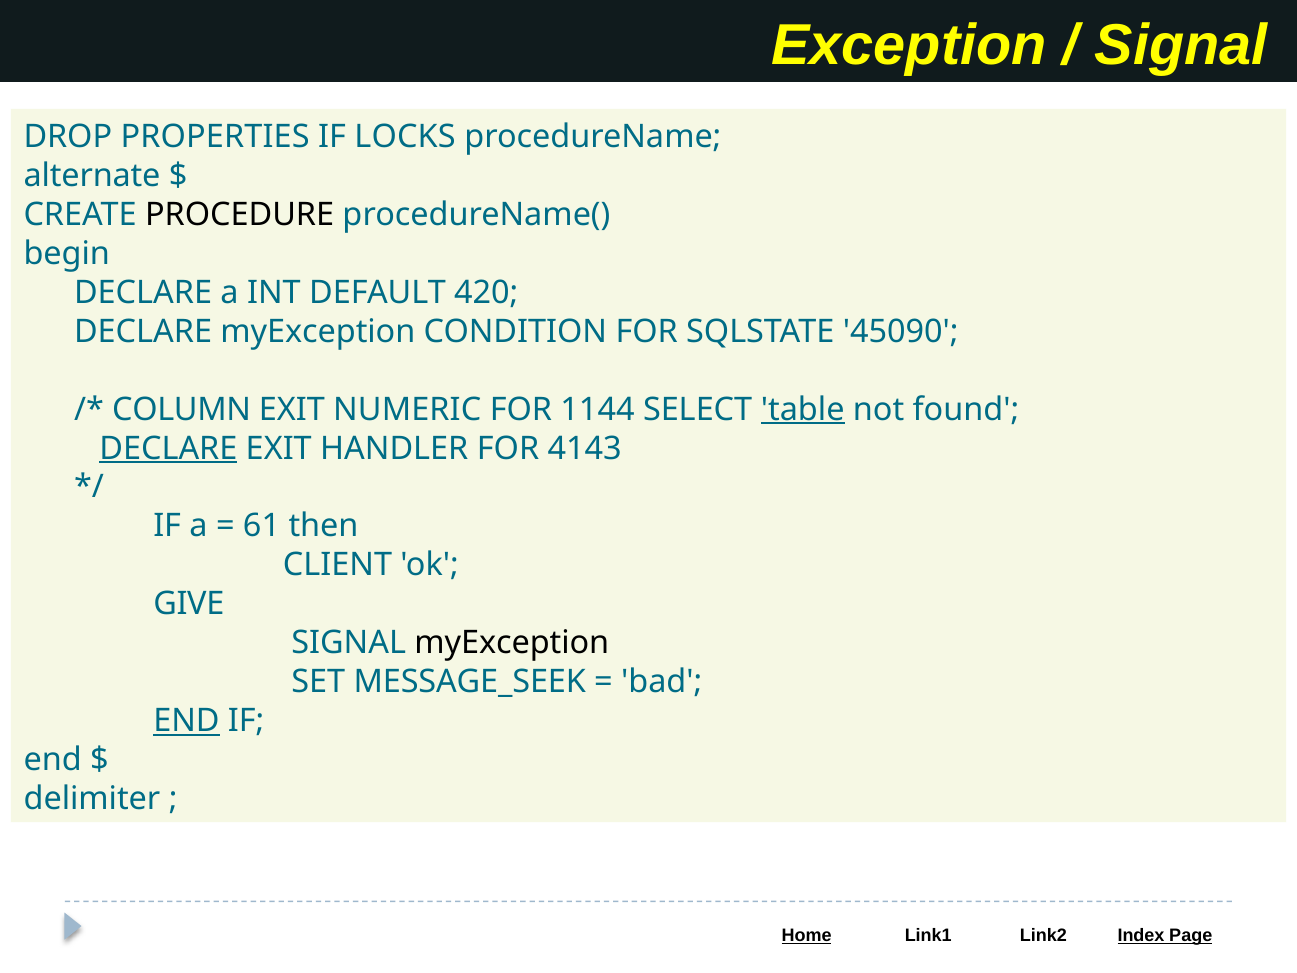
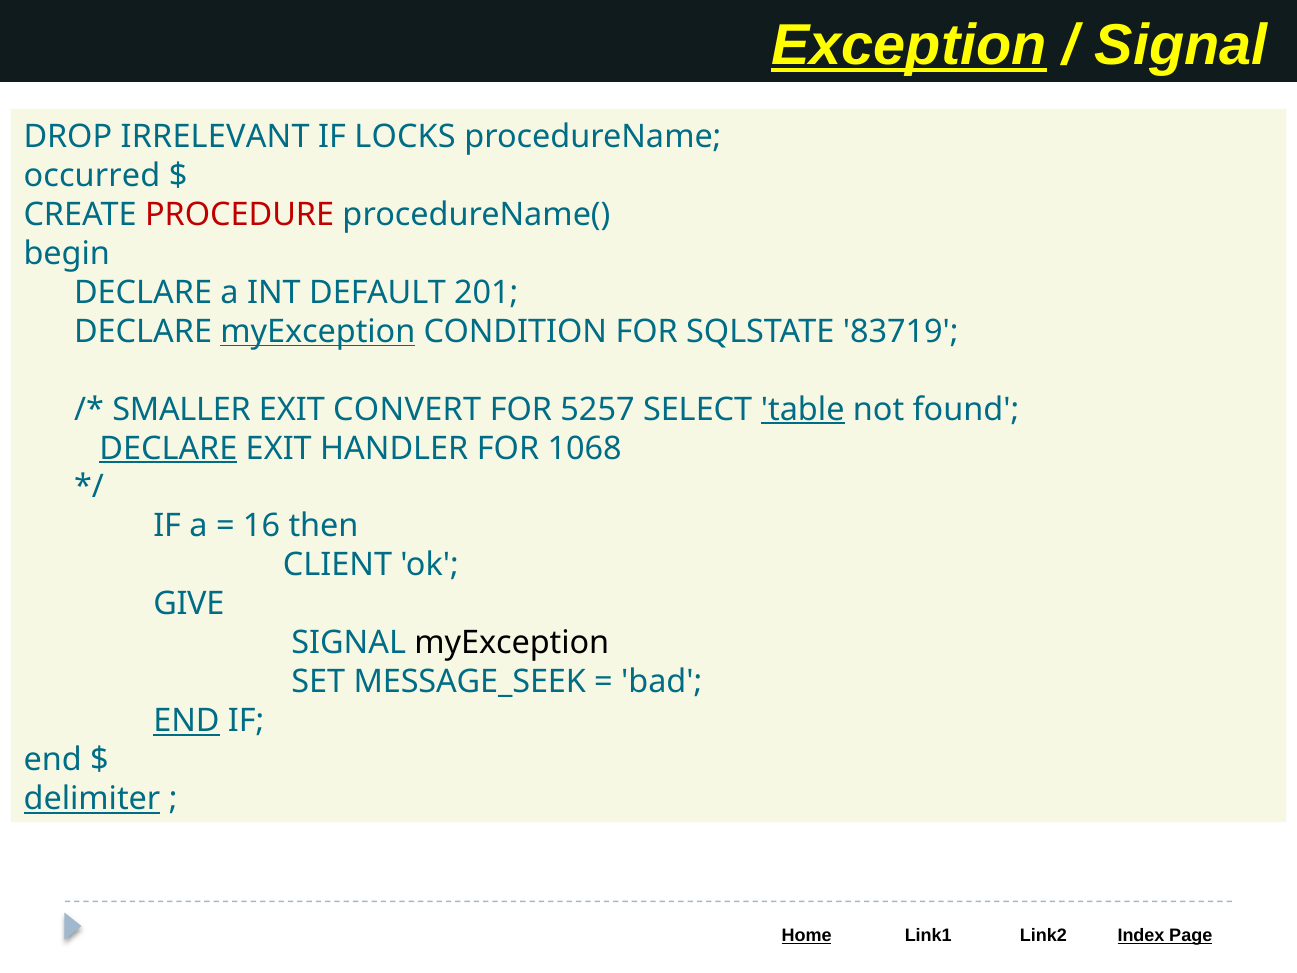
Exception underline: none -> present
PROPERTIES: PROPERTIES -> IRRELEVANT
alternate: alternate -> occurred
PROCEDURE colour: black -> red
420: 420 -> 201
myException at (318, 331) underline: none -> present
45090: 45090 -> 83719
COLUMN: COLUMN -> SMALLER
NUMERIC: NUMERIC -> CONVERT
1144: 1144 -> 5257
4143: 4143 -> 1068
61: 61 -> 16
delimiter underline: none -> present
